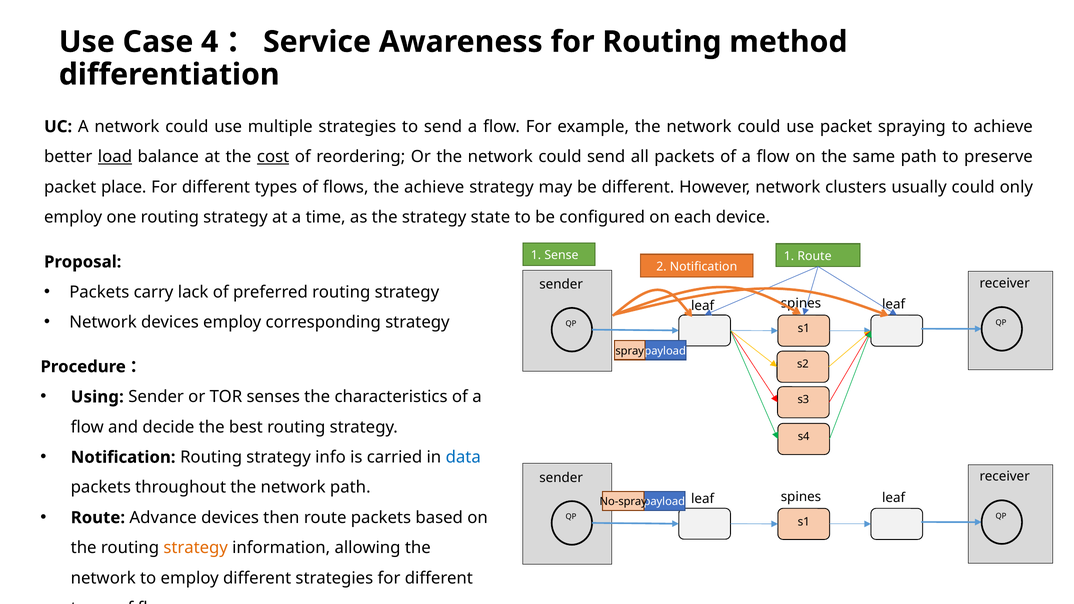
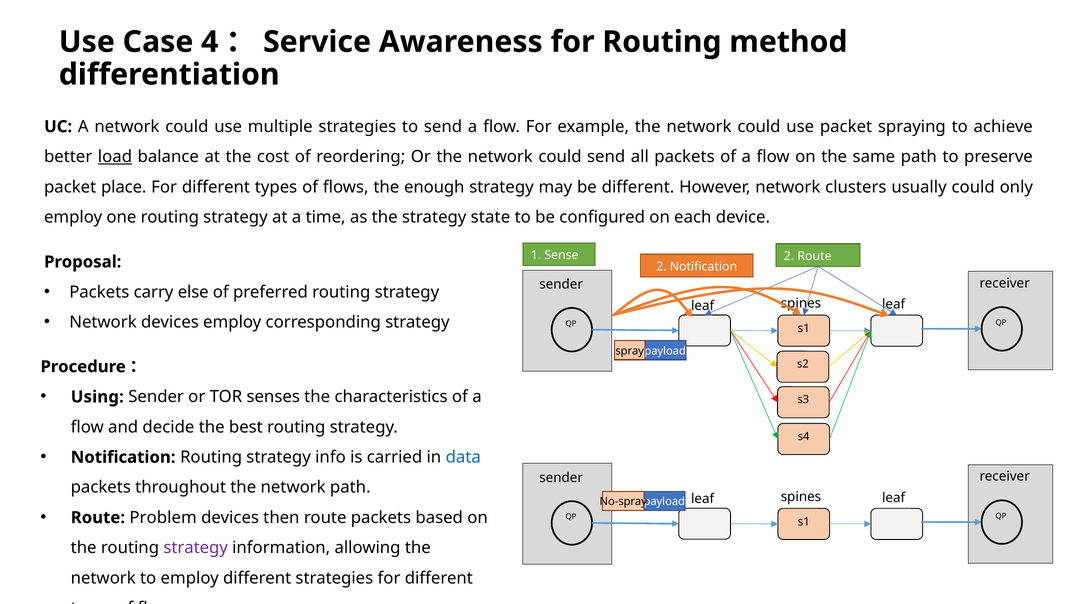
cost underline: present -> none
the achieve: achieve -> enough
Sense 1: 1 -> 2
lack: lack -> else
Advance: Advance -> Problem
strategy at (196, 548) colour: orange -> purple
